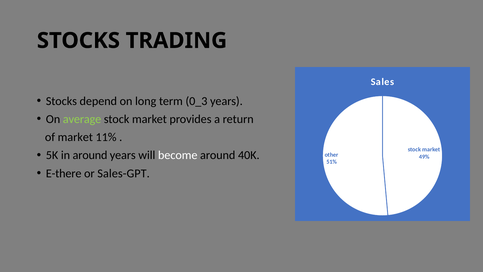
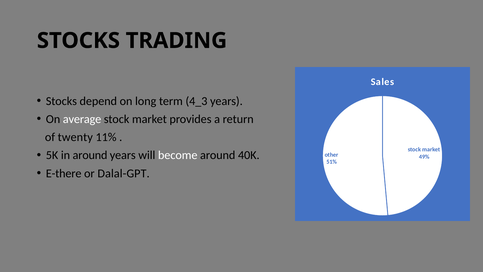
0_3: 0_3 -> 4_3
average colour: light green -> white
of market: market -> twenty
Sales-GPT: Sales-GPT -> Dalal-GPT
